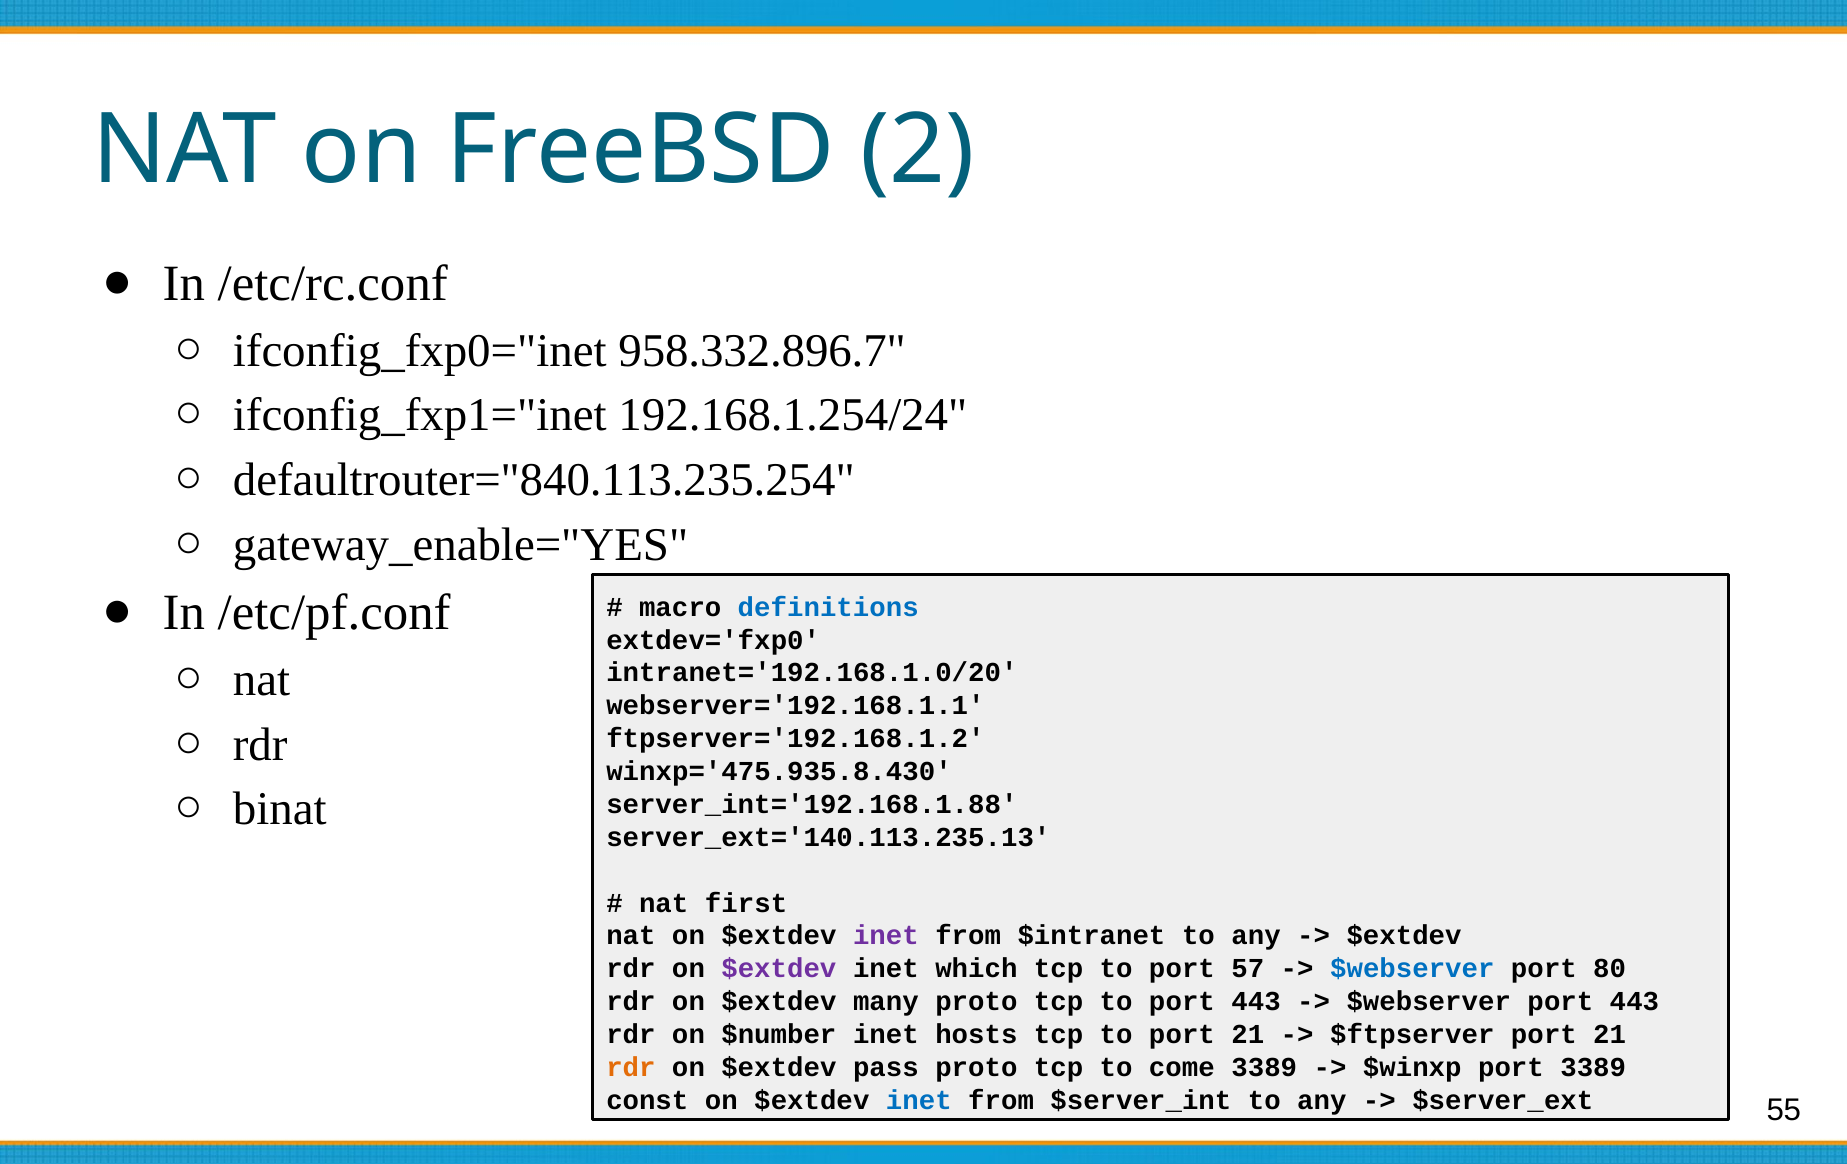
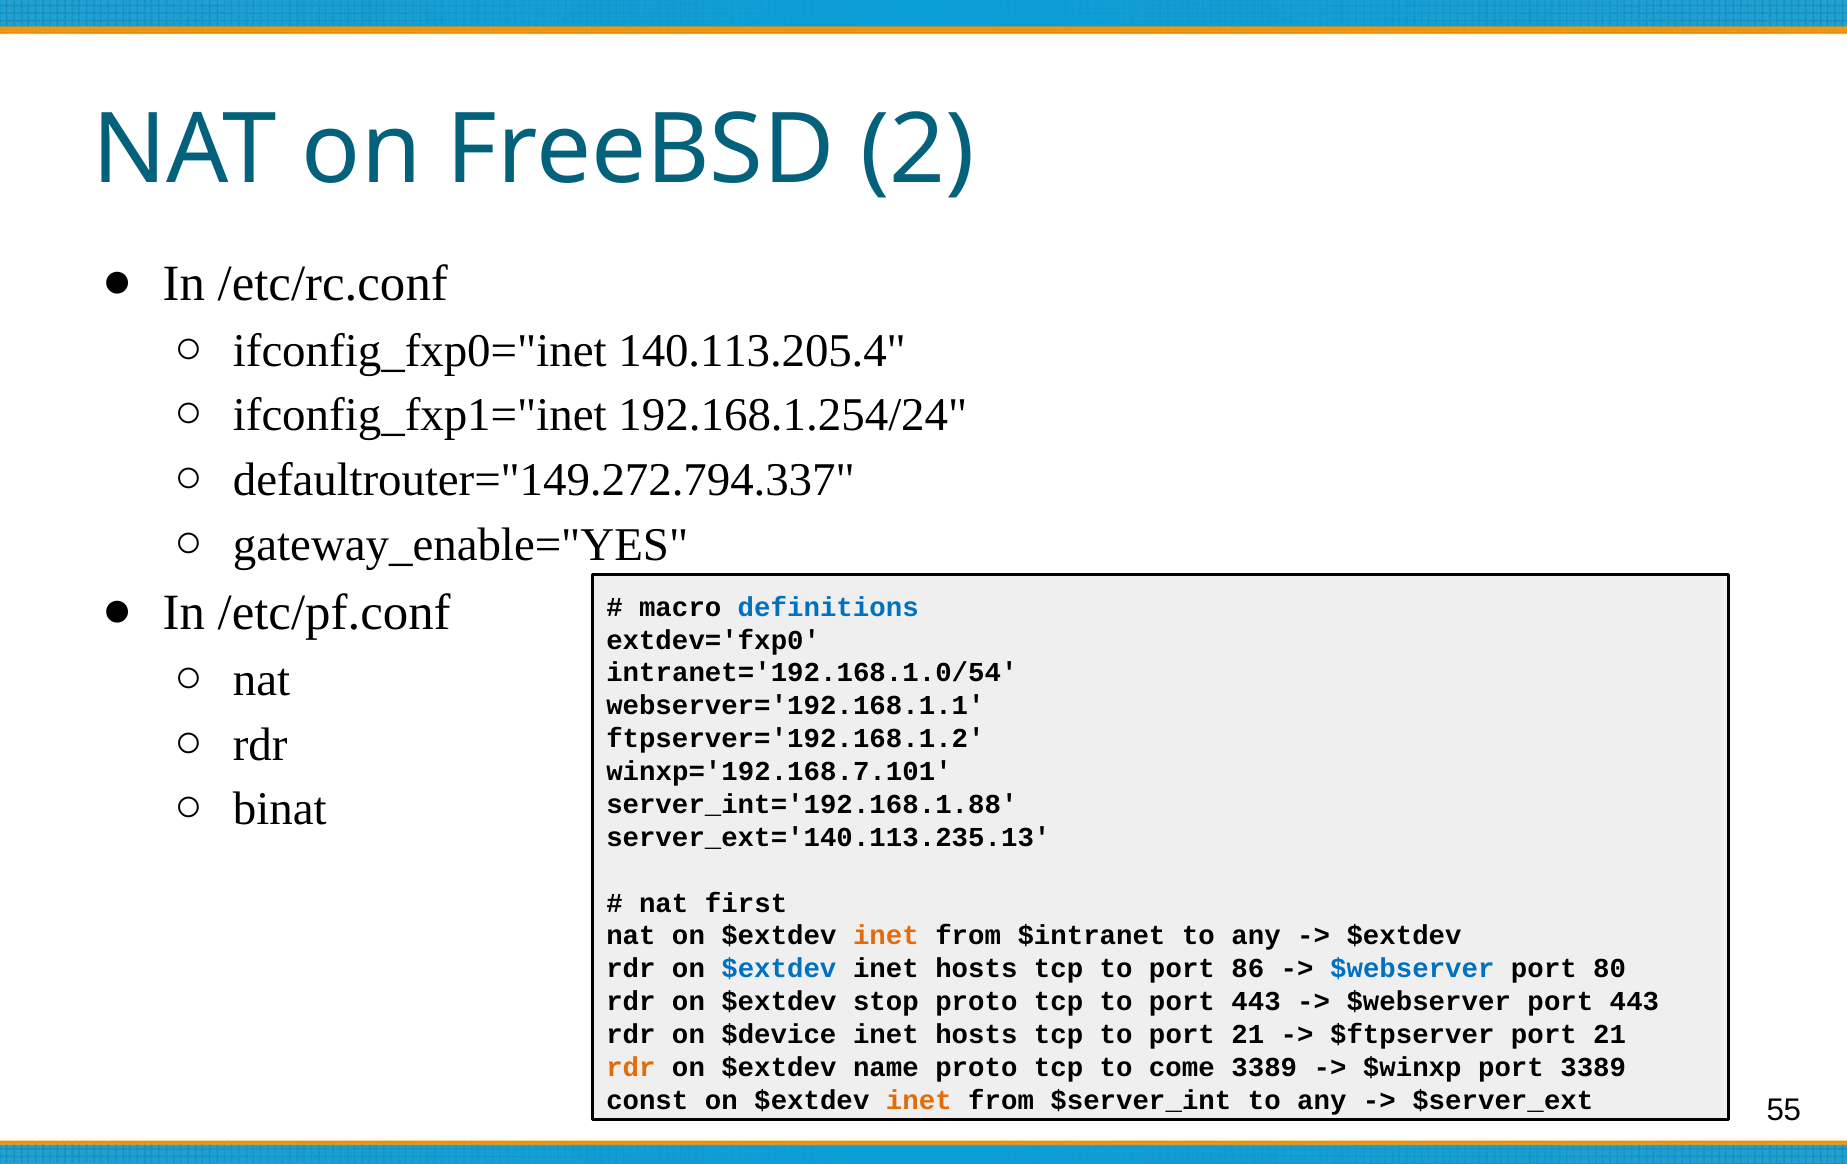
958.332.896.7: 958.332.896.7 -> 140.113.205.4
defaultrouter="840.113.235.254: defaultrouter="840.113.235.254 -> defaultrouter="149.272.794.337
intranet='192.168.1.0/20: intranet='192.168.1.0/20 -> intranet='192.168.1.0/54
winxp='475.935.8.430: winxp='475.935.8.430 -> winxp='192.168.7.101
inet at (886, 936) colour: purple -> orange
$extdev at (779, 968) colour: purple -> blue
which at (976, 968): which -> hosts
57: 57 -> 86
many: many -> stop
$number: $number -> $device
pass: pass -> name
inet at (919, 1100) colour: blue -> orange
